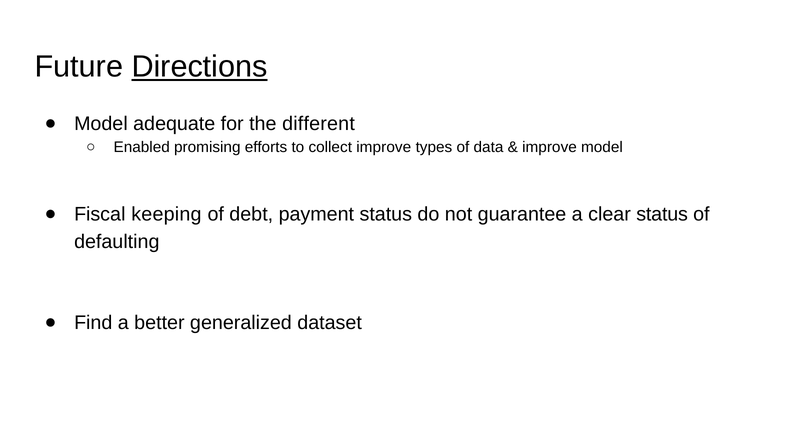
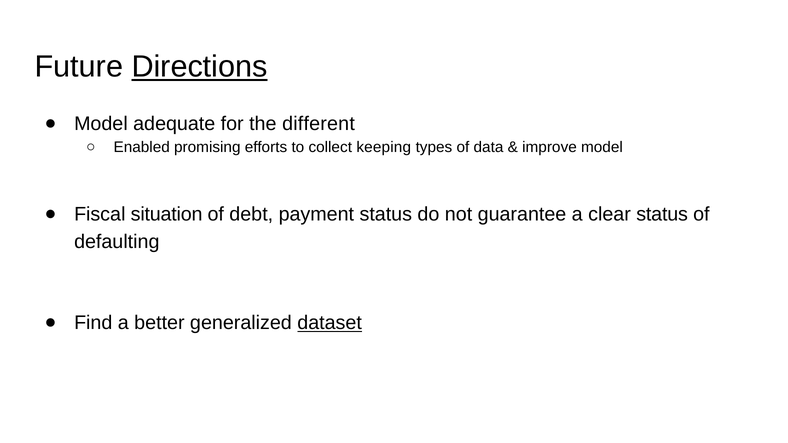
collect improve: improve -> keeping
keeping: keeping -> situation
dataset underline: none -> present
